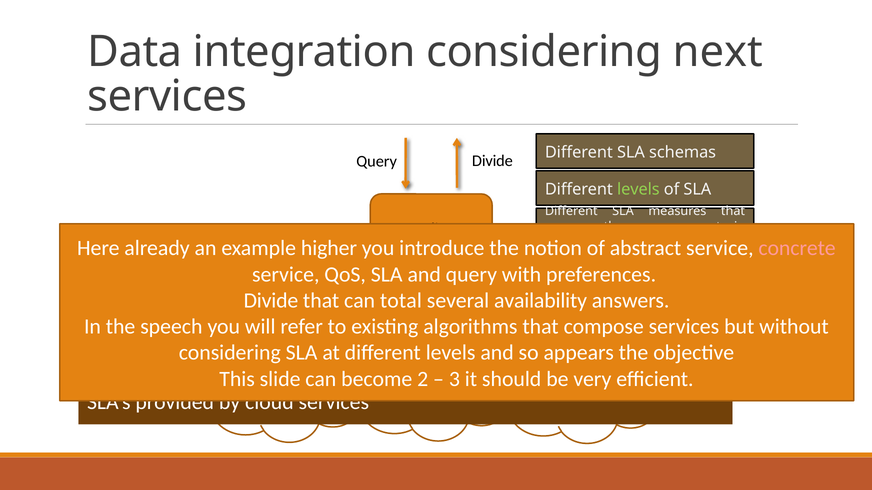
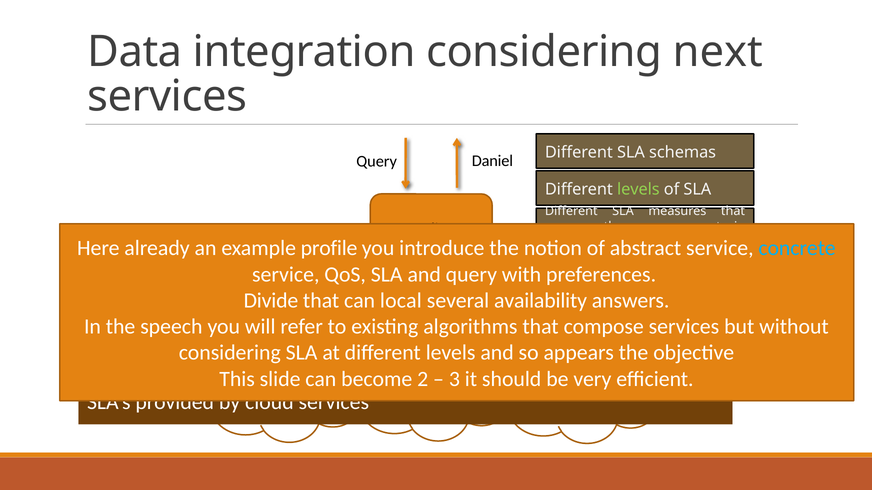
Query Divide: Divide -> Daniel
higher: higher -> profile
concrete colour: pink -> light blue
total: total -> local
